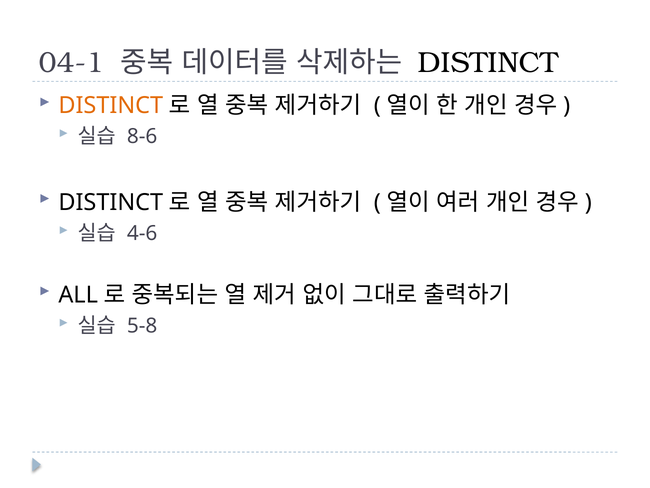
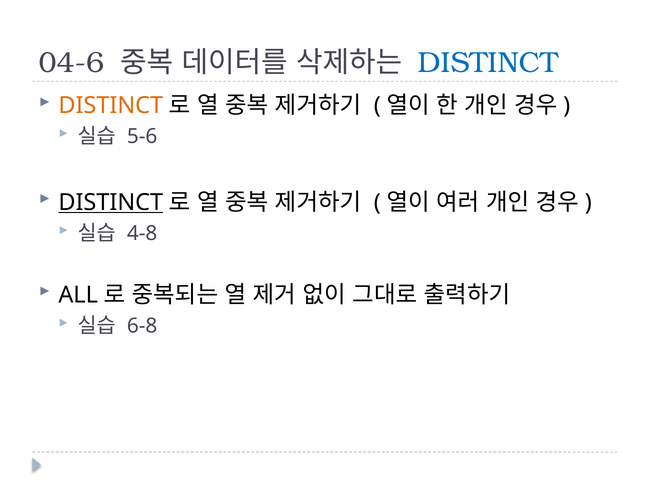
04-1: 04-1 -> 04-6
DISTINCT at (488, 63) colour: black -> blue
8-6: 8-6 -> 5-6
DISTINCT at (111, 202) underline: none -> present
4-6: 4-6 -> 4-8
5-8: 5-8 -> 6-8
